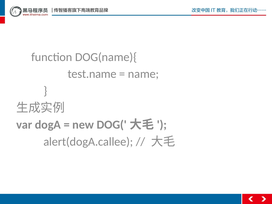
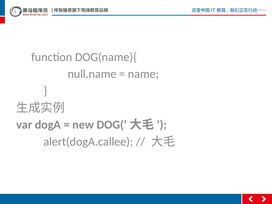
test.name: test.name -> null.name
